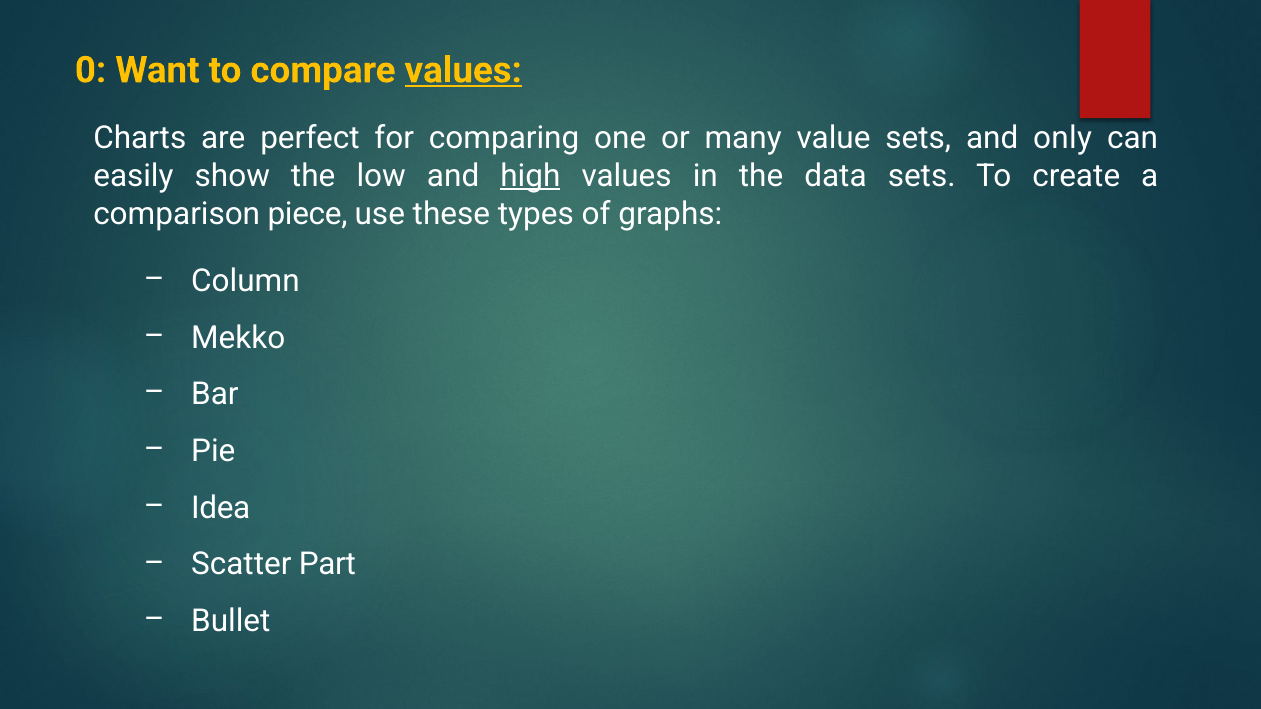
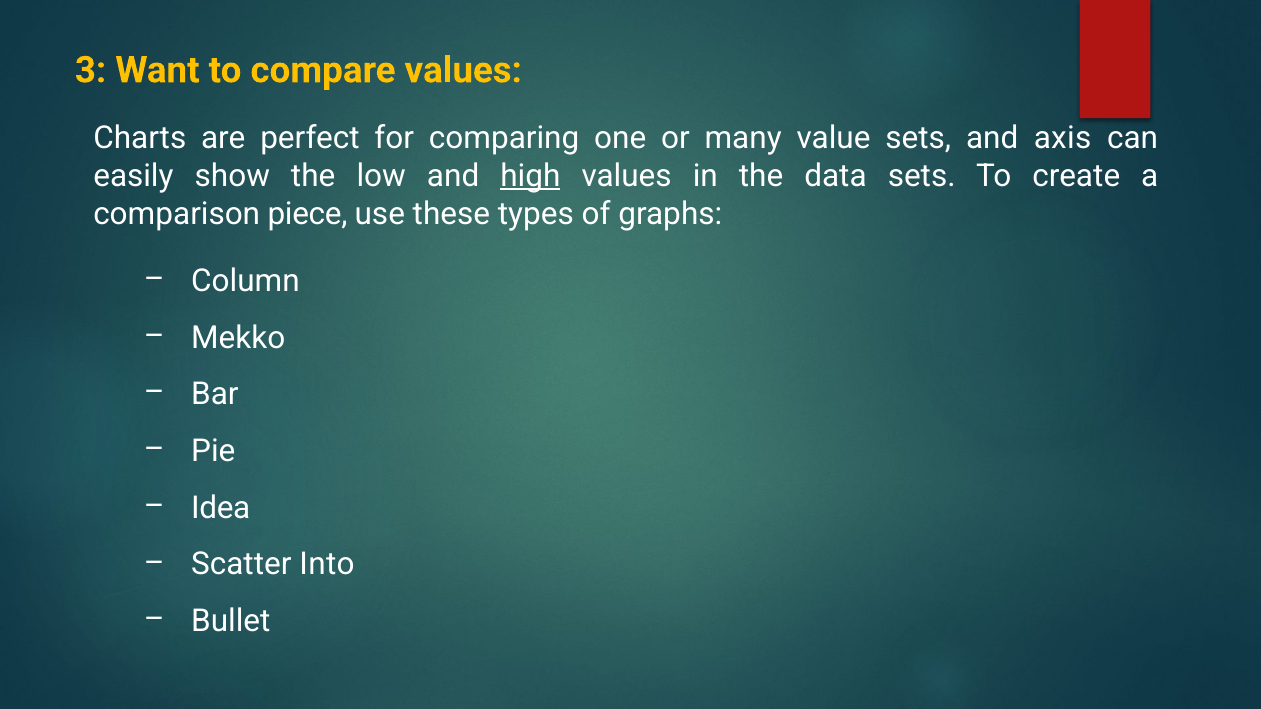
0: 0 -> 3
values at (463, 70) underline: present -> none
only: only -> axis
Part: Part -> Into
